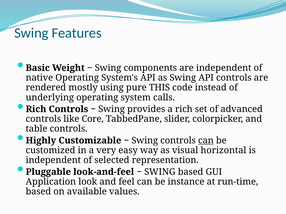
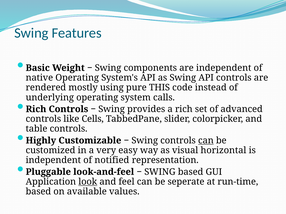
Core: Core -> Cells
selected: selected -> notified
look underline: none -> present
instance: instance -> seperate
